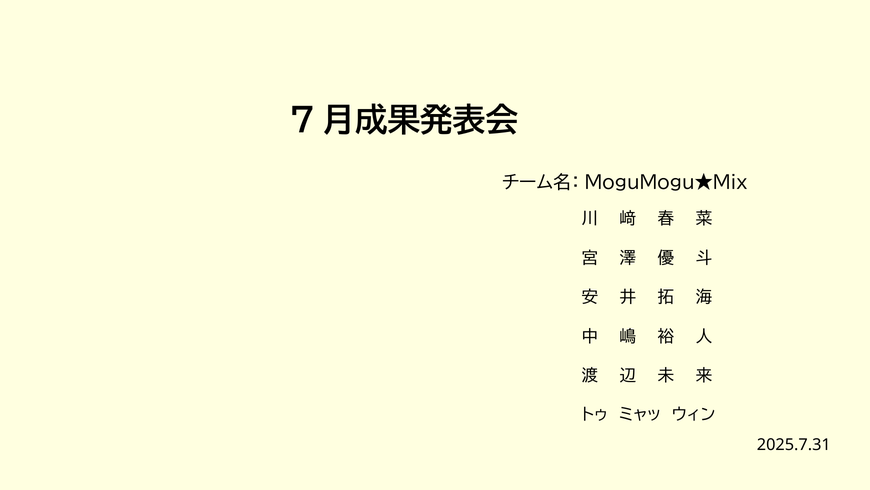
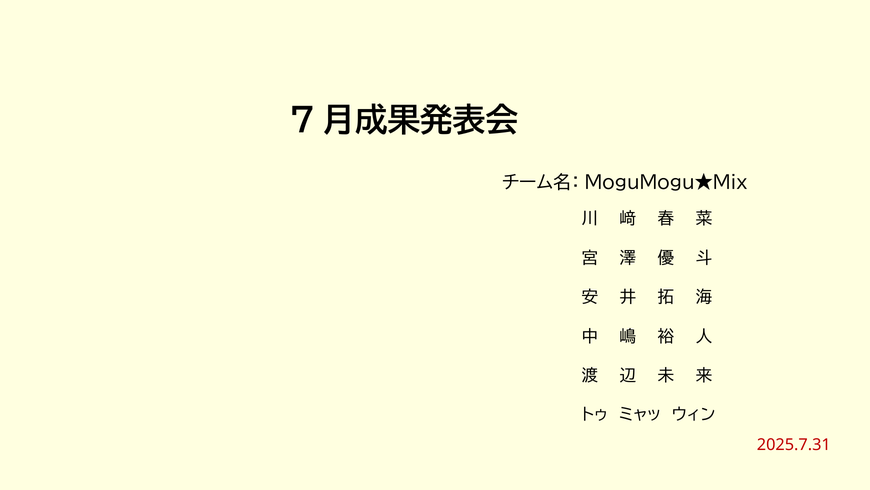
2025.7.31 colour: black -> red
